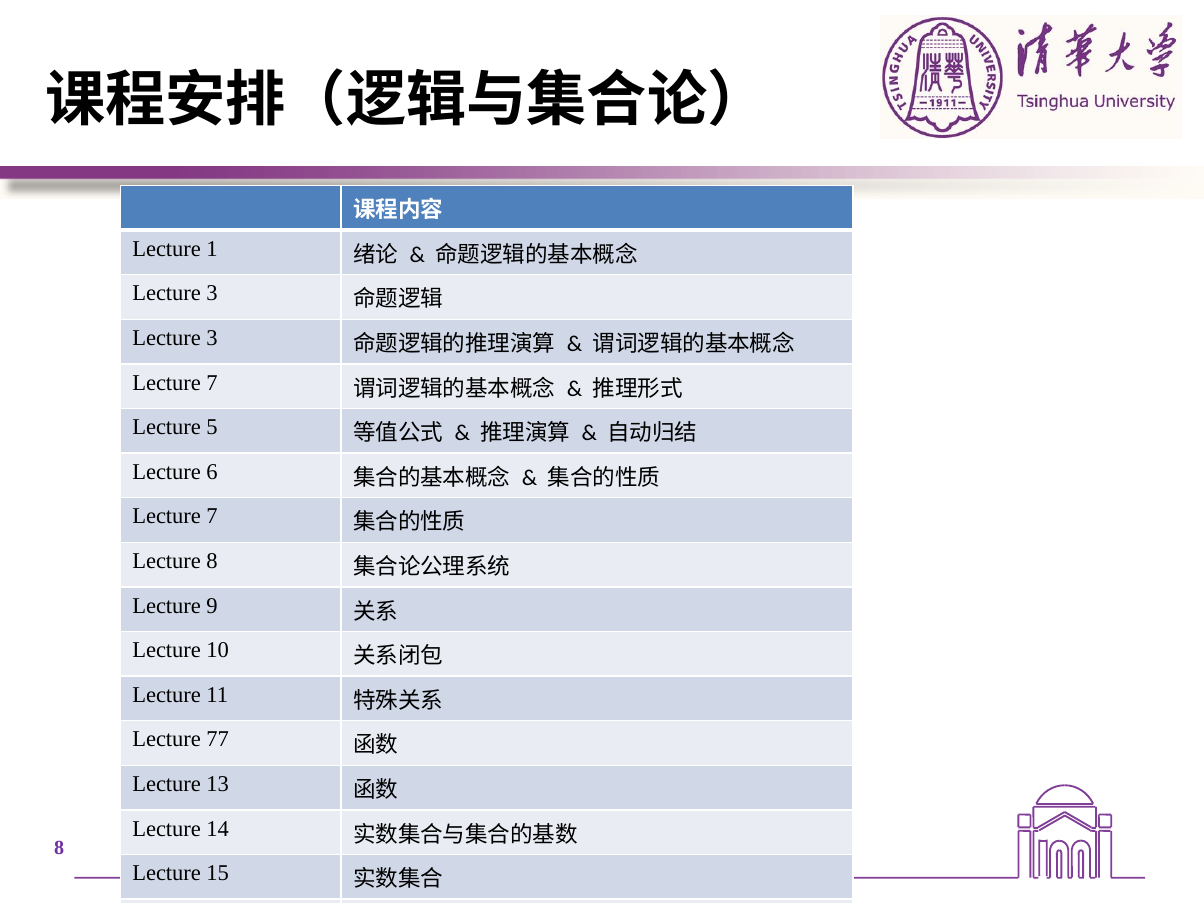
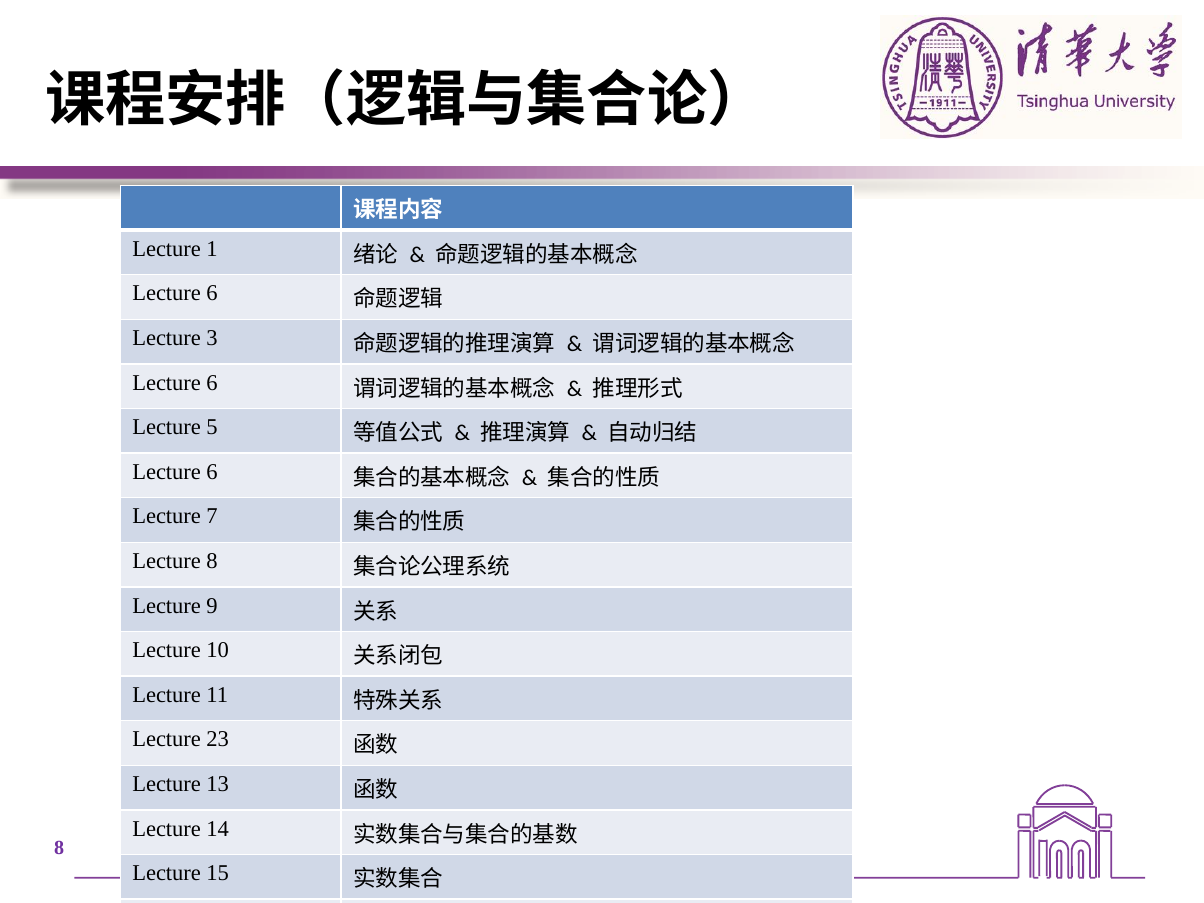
3 at (212, 293): 3 -> 6
7 at (212, 383): 7 -> 6
77: 77 -> 23
